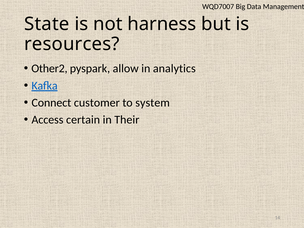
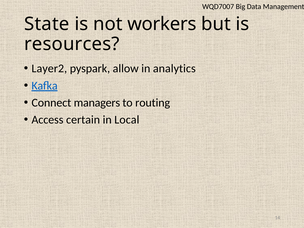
harness: harness -> workers
Other2: Other2 -> Layer2
customer: customer -> managers
system: system -> routing
Their: Their -> Local
